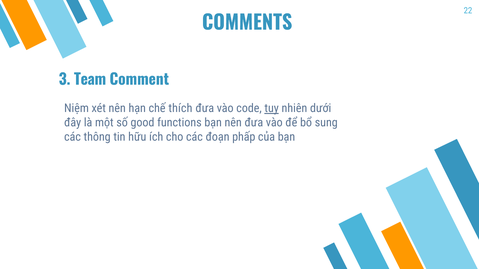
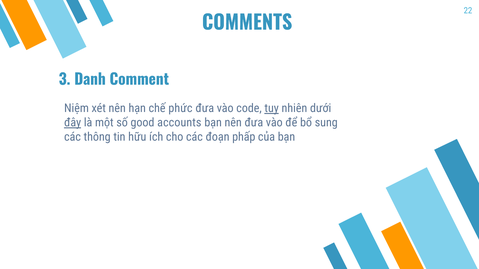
Team: Team -> Danh
thích: thích -> phức
đây underline: none -> present
functions: functions -> accounts
